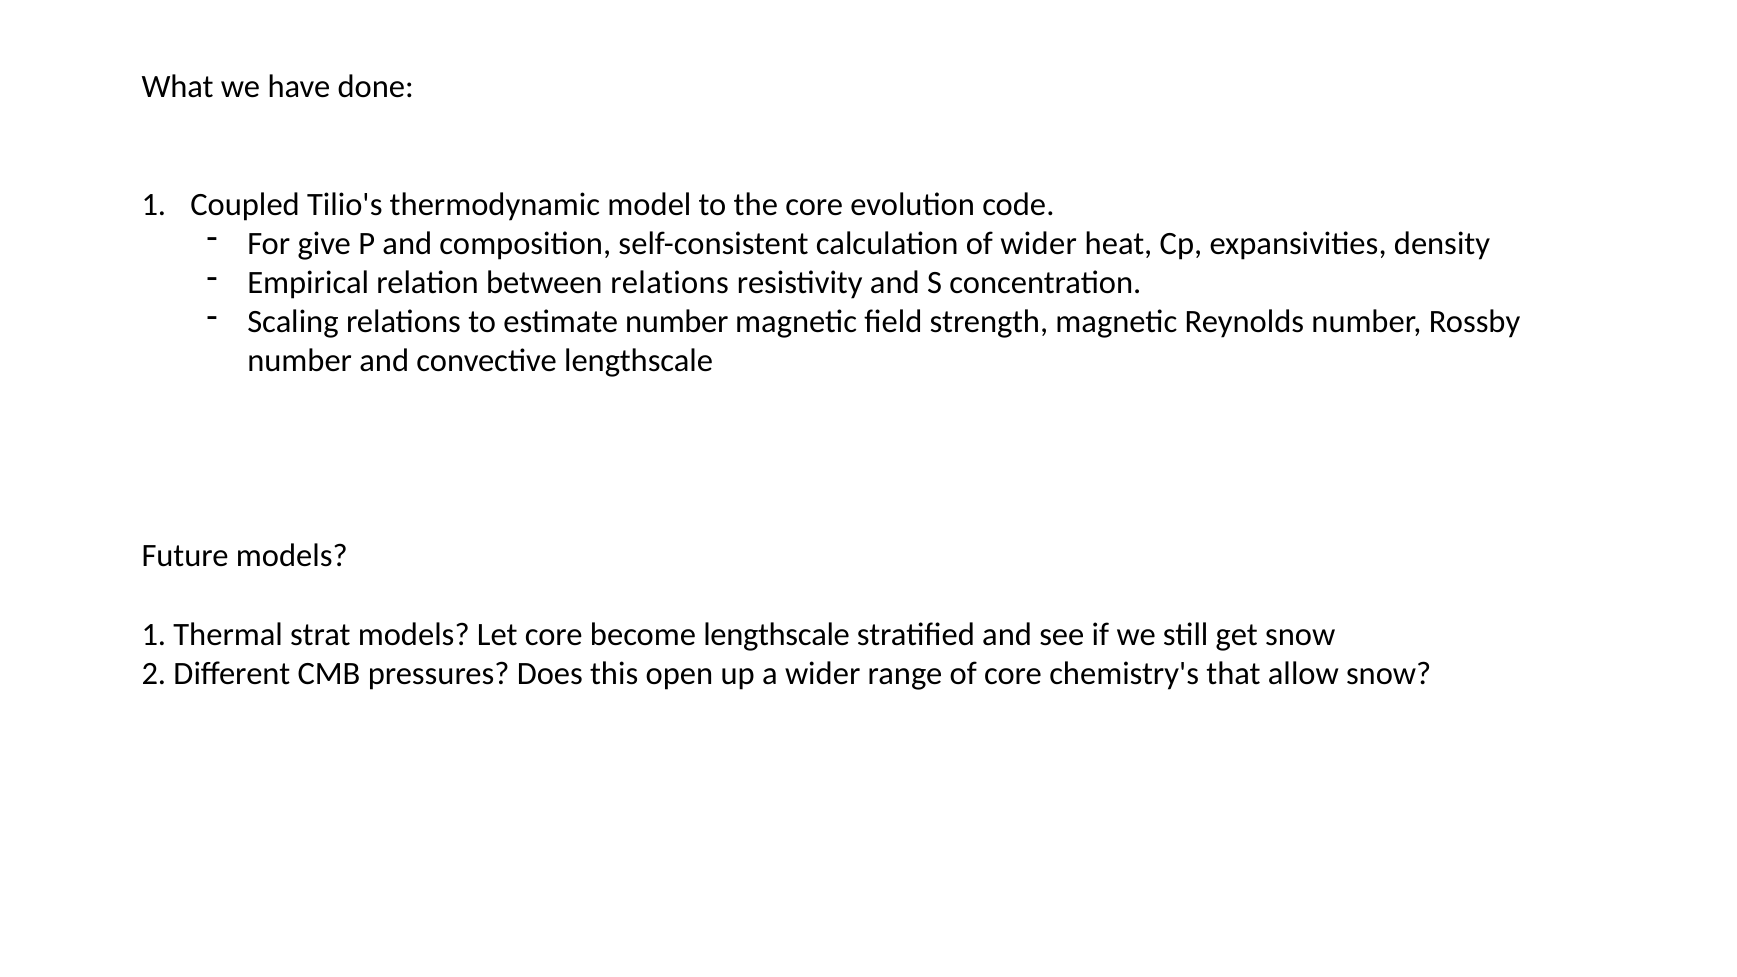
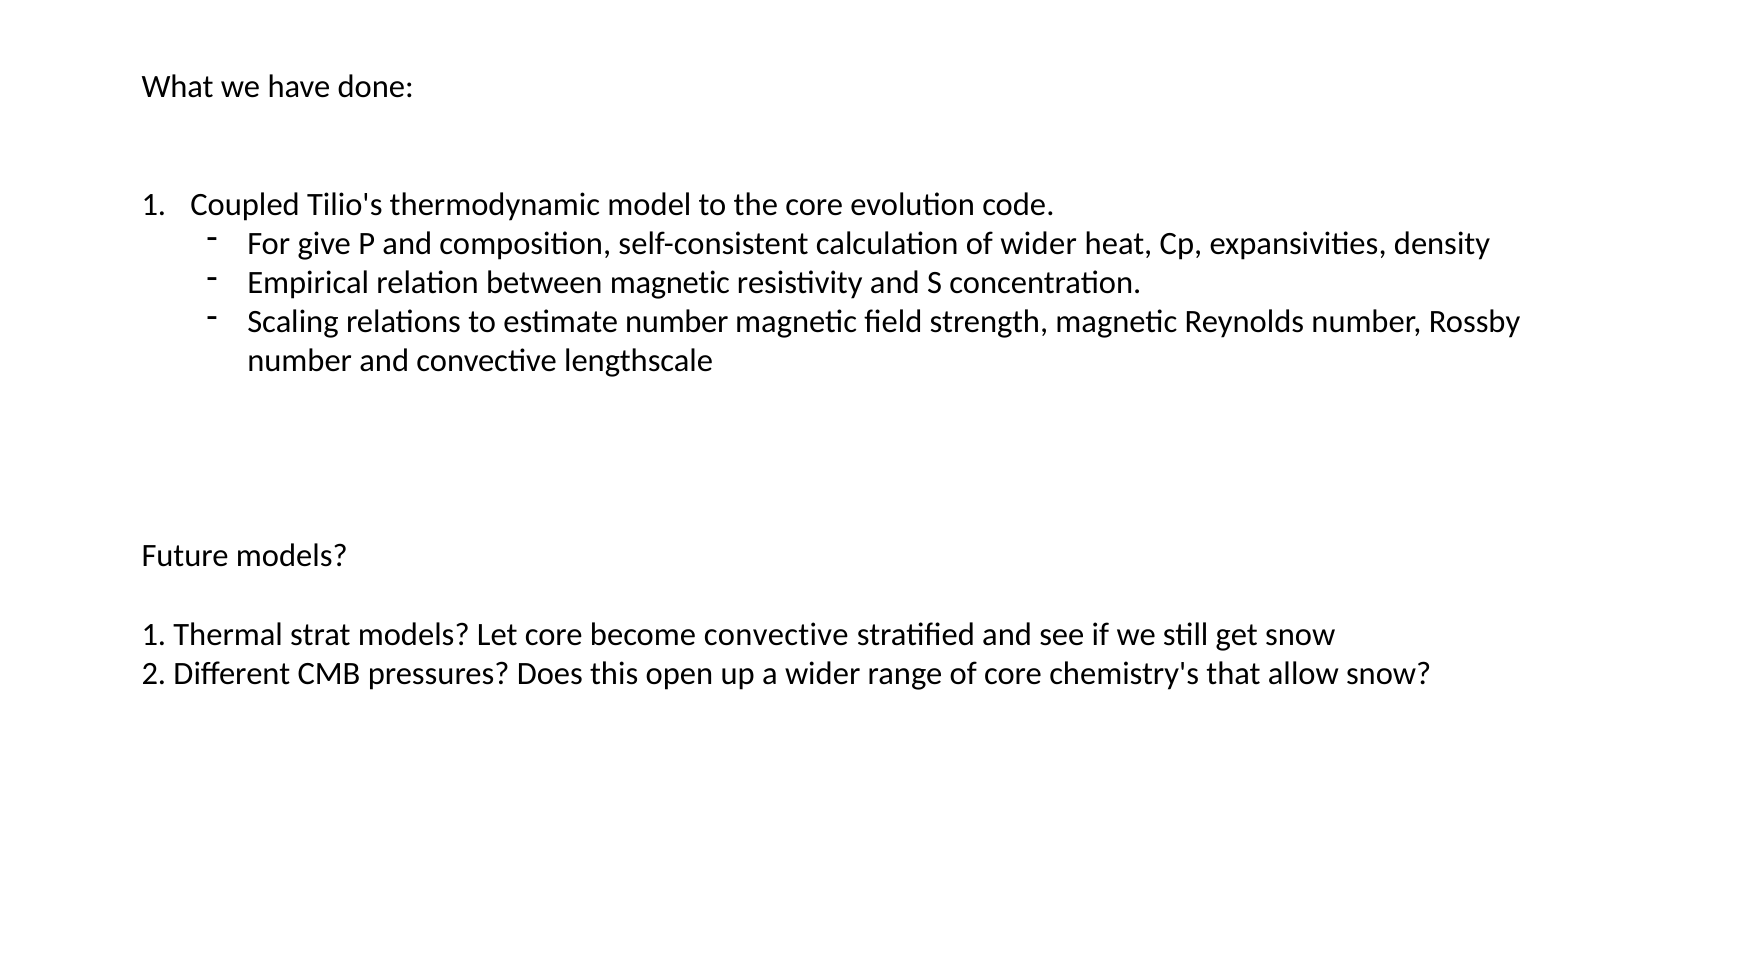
between relations: relations -> magnetic
become lengthscale: lengthscale -> convective
